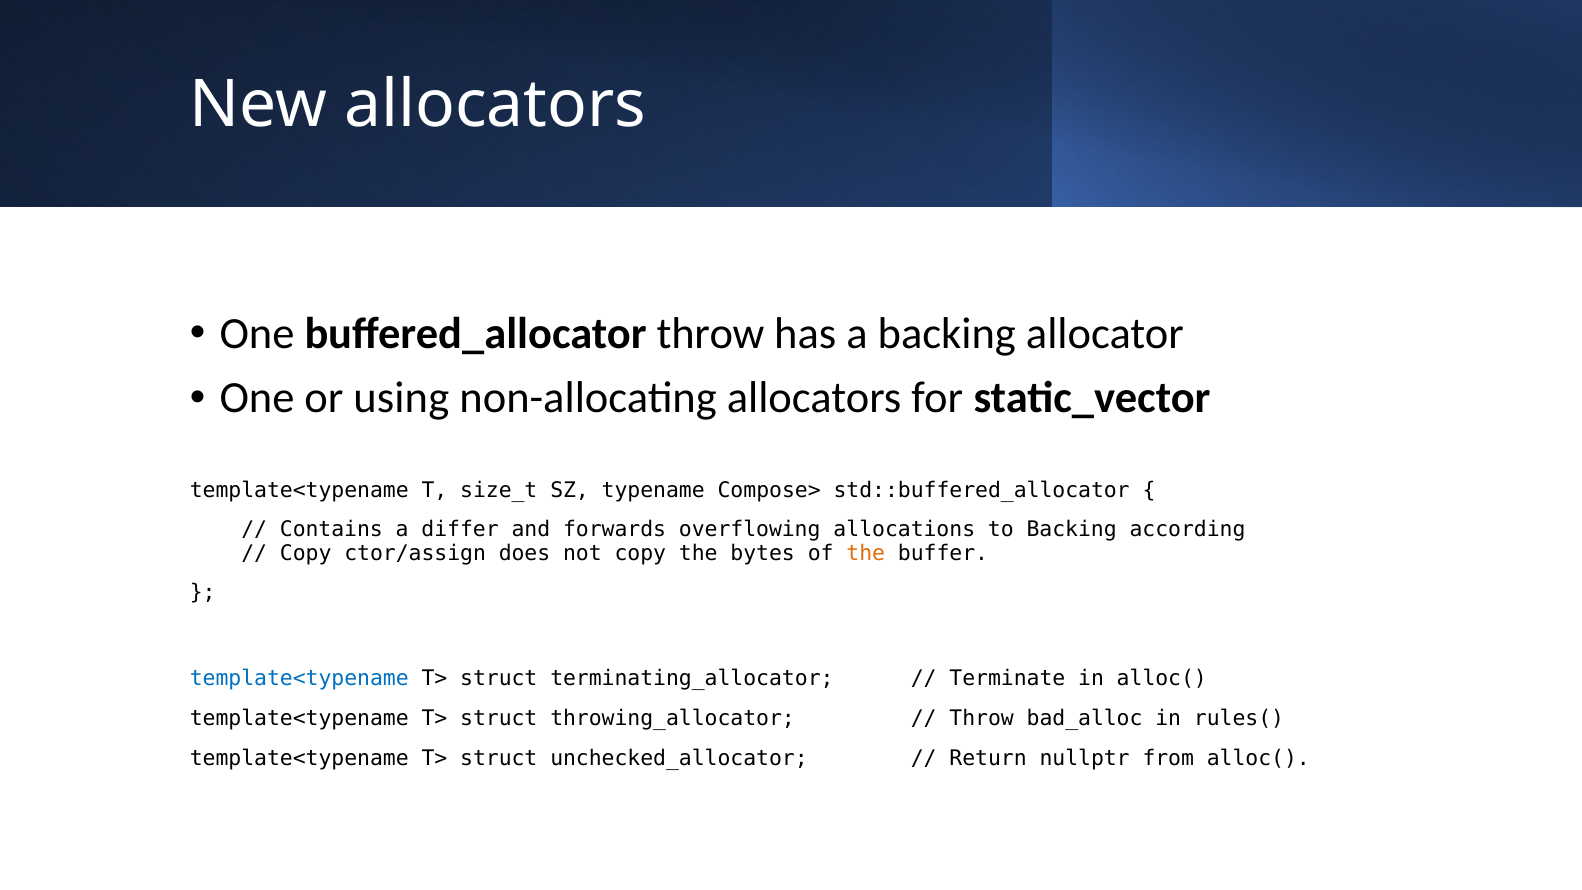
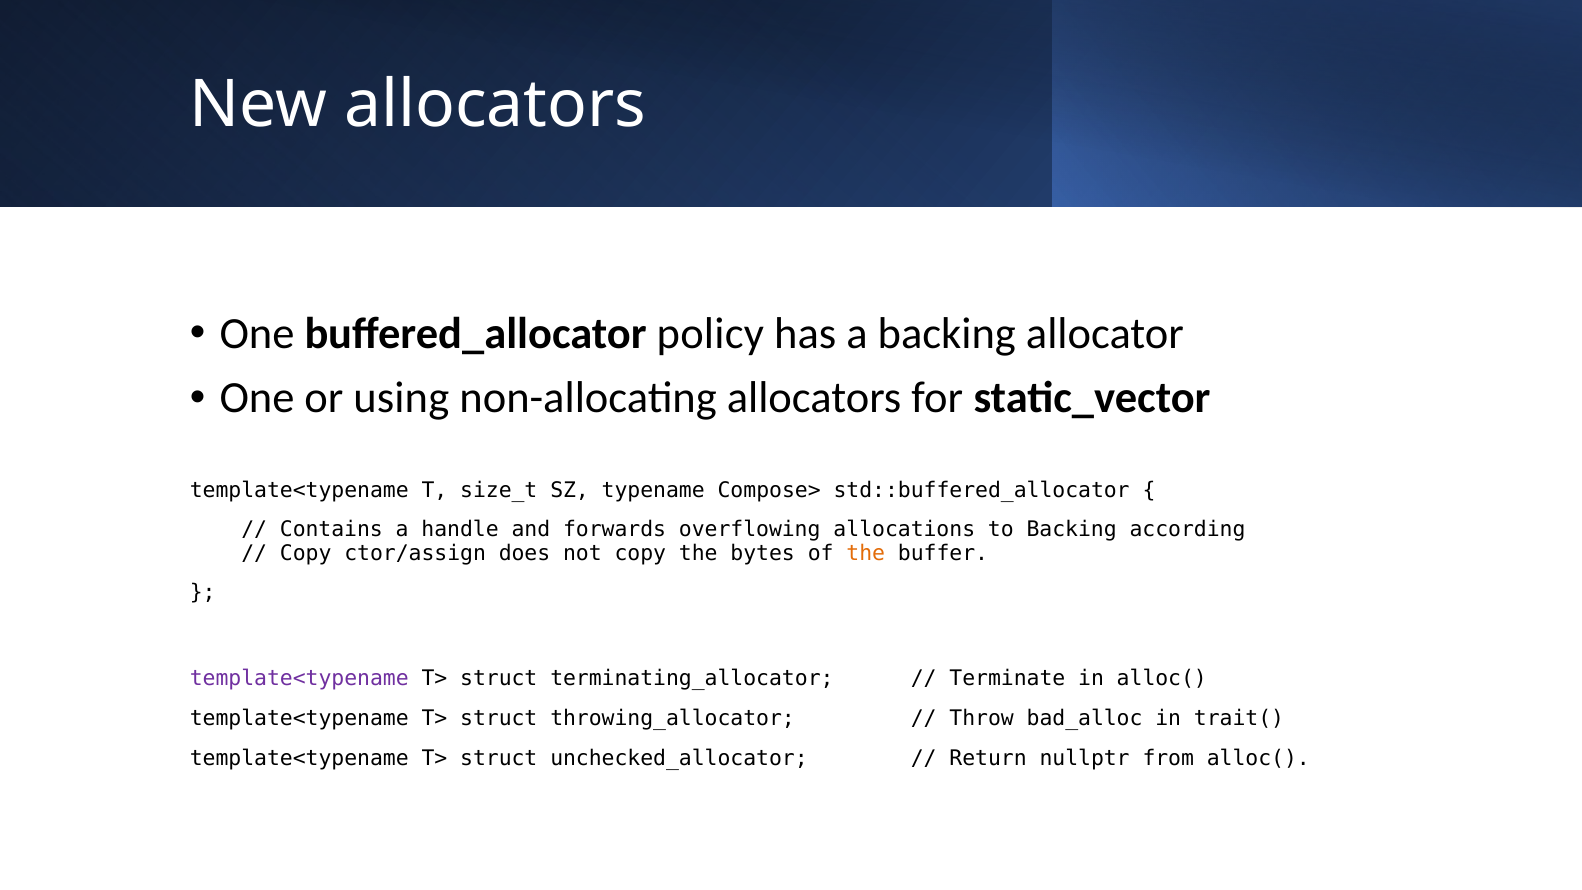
buffered_allocator throw: throw -> policy
differ: differ -> handle
template<typename at (299, 679) colour: blue -> purple
rules(: rules( -> trait(
